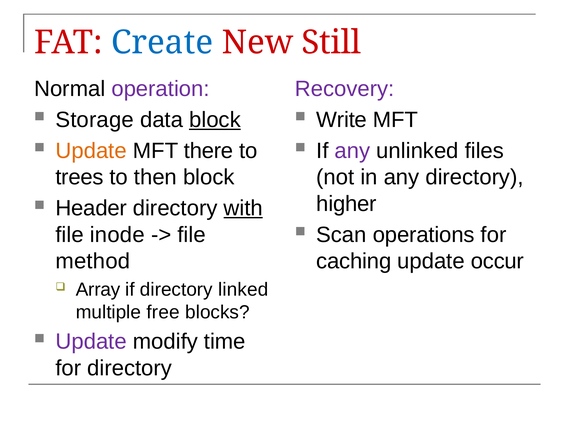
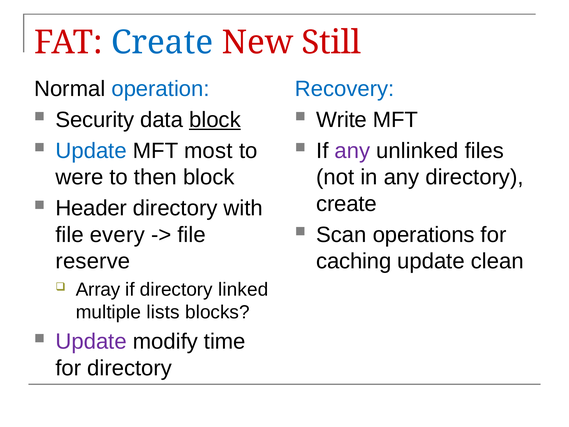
operation colour: purple -> blue
Recovery colour: purple -> blue
Storage: Storage -> Security
Update at (91, 151) colour: orange -> blue
there: there -> most
trees: trees -> were
higher at (346, 204): higher -> create
with underline: present -> none
inode: inode -> every
method: method -> reserve
occur: occur -> clean
free: free -> lists
